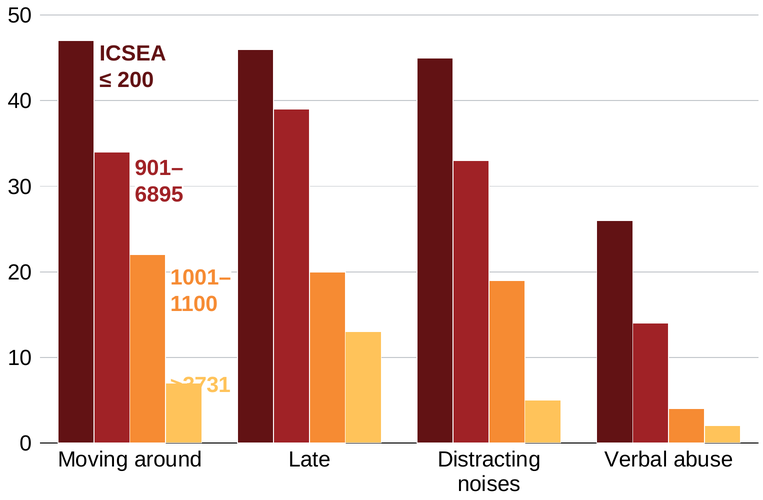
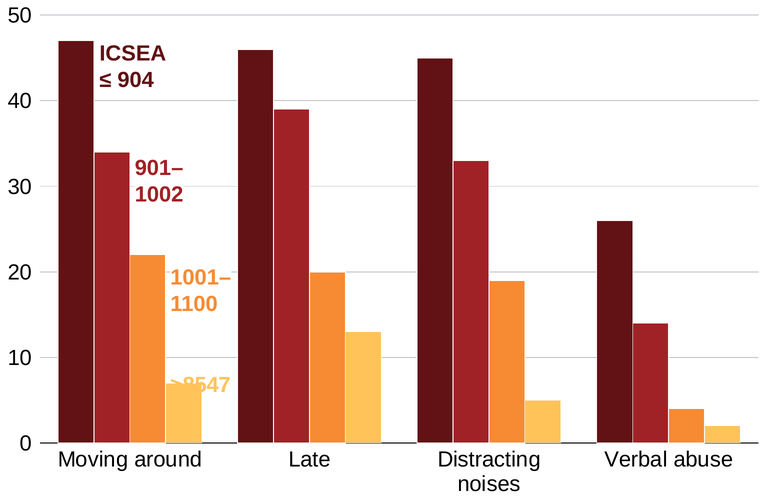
200: 200 -> 904
6895: 6895 -> 1002
>3731: >3731 -> >8547
